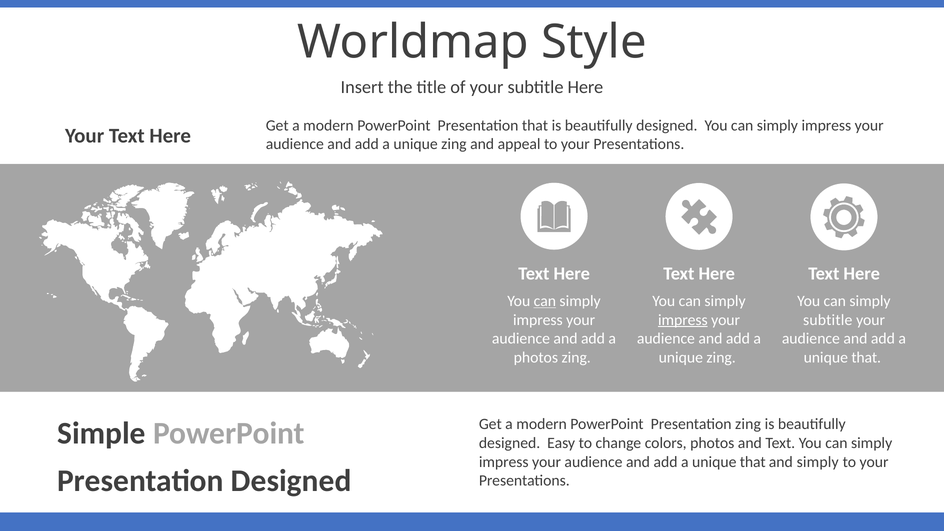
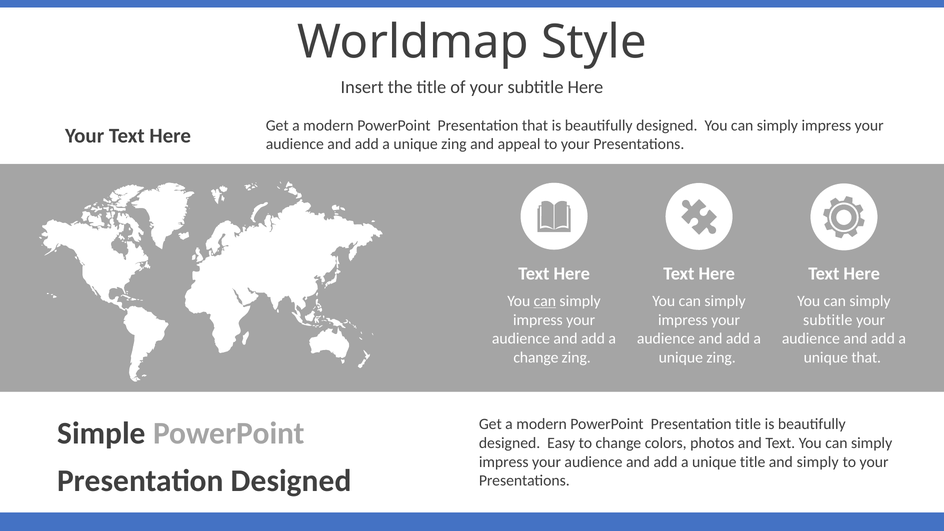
impress at (683, 320) underline: present -> none
photos at (536, 358): photos -> change
Presentation zing: zing -> title
that at (753, 462): that -> title
